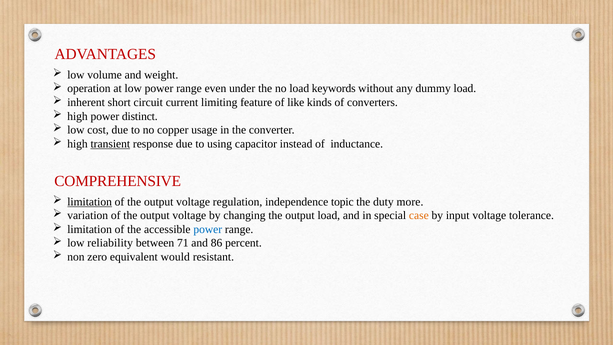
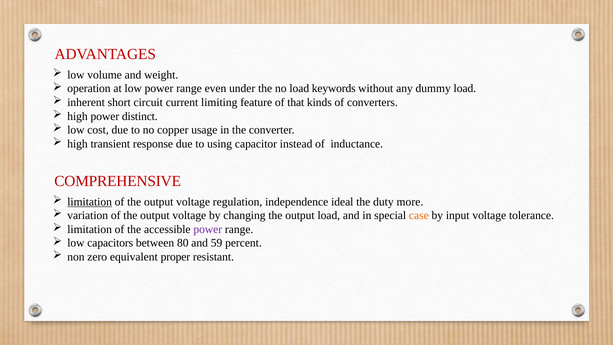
like: like -> that
transient underline: present -> none
topic: topic -> ideal
power at (208, 229) colour: blue -> purple
reliability: reliability -> capacitors
71: 71 -> 80
86: 86 -> 59
would: would -> proper
